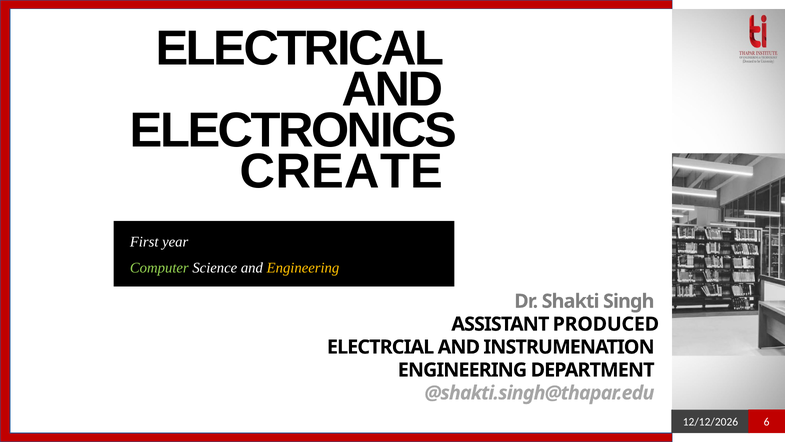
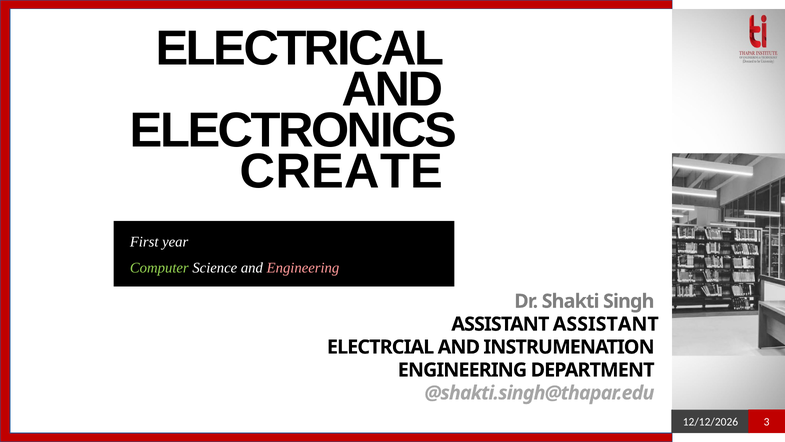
Engineering at (303, 267) colour: yellow -> pink
ASSISTANT PRODUCED: PRODUCED -> ASSISTANT
6: 6 -> 3
